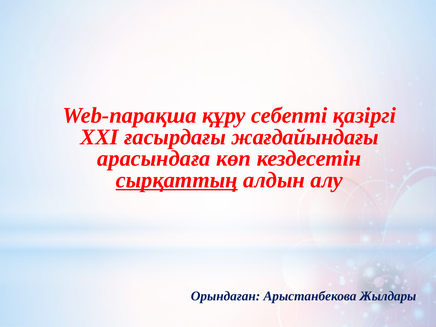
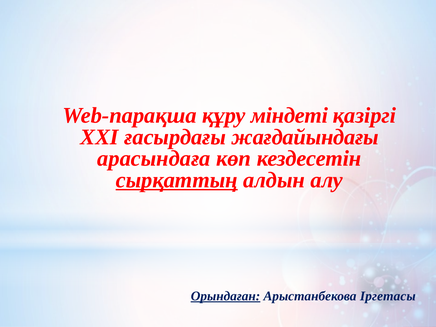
себепті: себепті -> міндеті
Орындаған underline: none -> present
Жылдары: Жылдары -> Іргетасы
